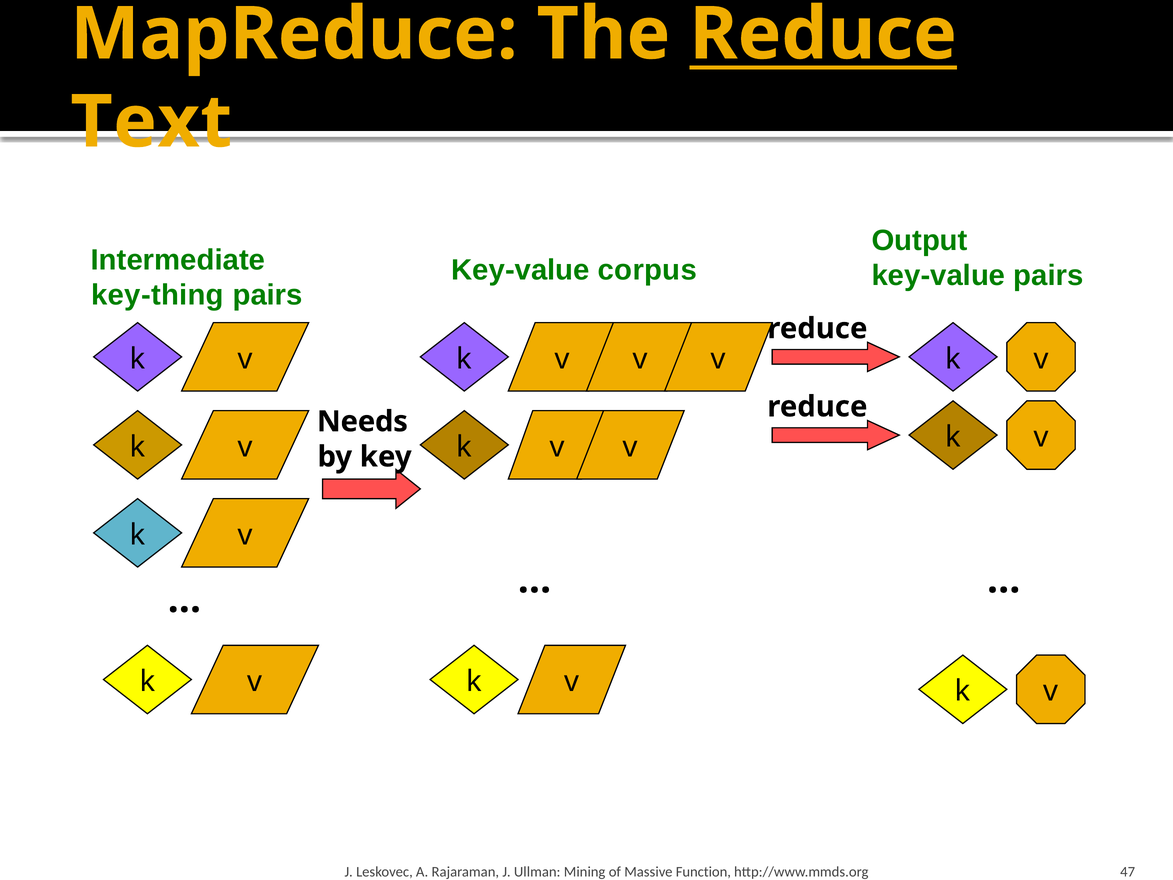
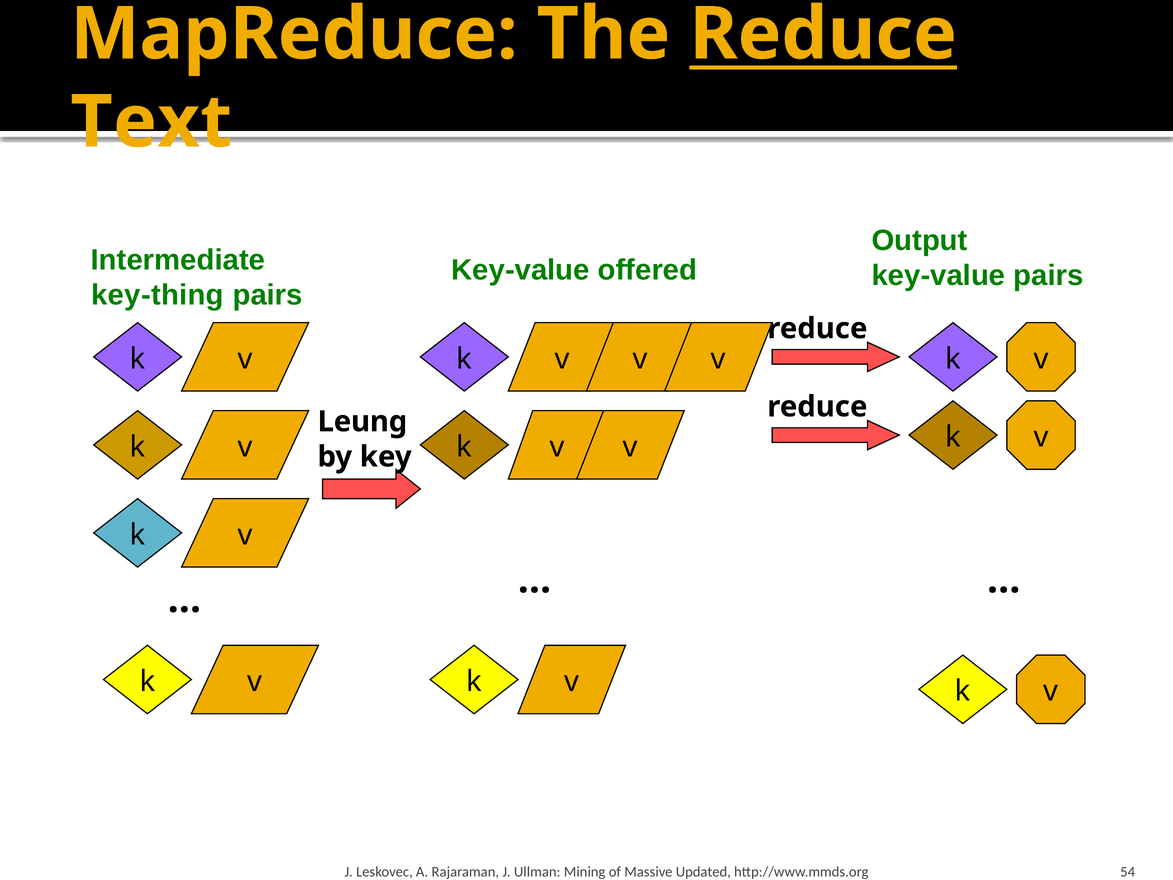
corpus: corpus -> offered
Needs: Needs -> Leung
Function: Function -> Updated
47: 47 -> 54
